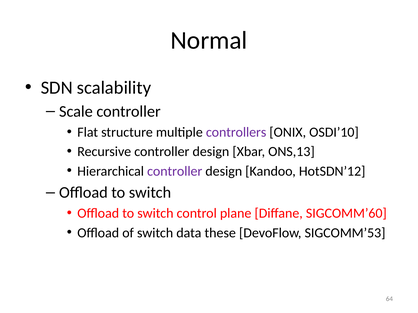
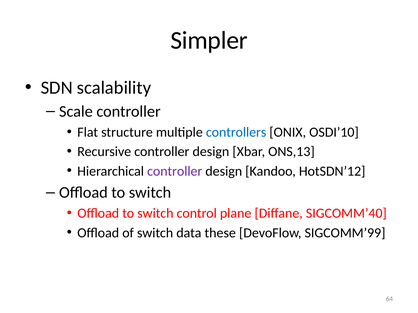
Normal: Normal -> Simpler
controllers colour: purple -> blue
SIGCOMM’60: SIGCOMM’60 -> SIGCOMM’40
SIGCOMM’53: SIGCOMM’53 -> SIGCOMM’99
